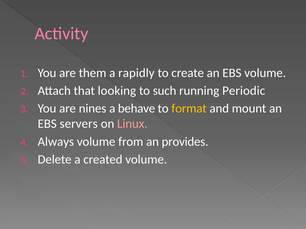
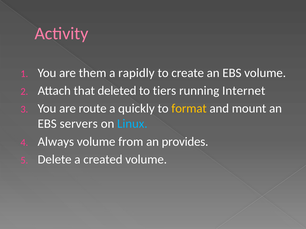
looking: looking -> deleted
such: such -> tiers
Periodic: Periodic -> Internet
nines: nines -> route
behave: behave -> quickly
Linux colour: pink -> light blue
